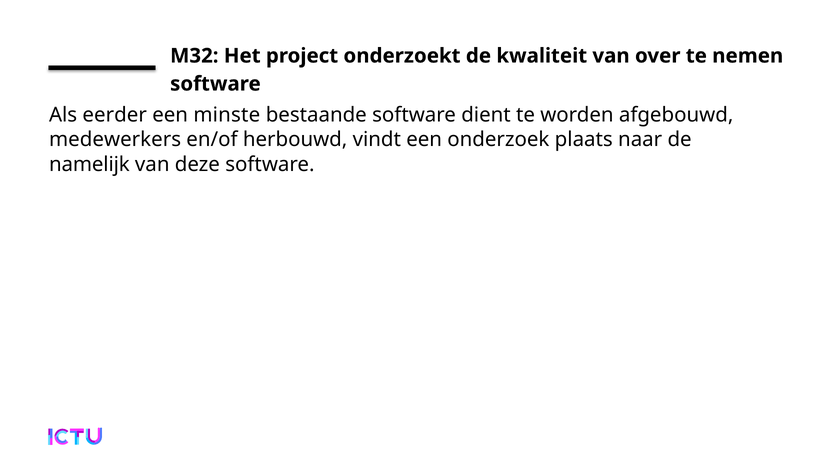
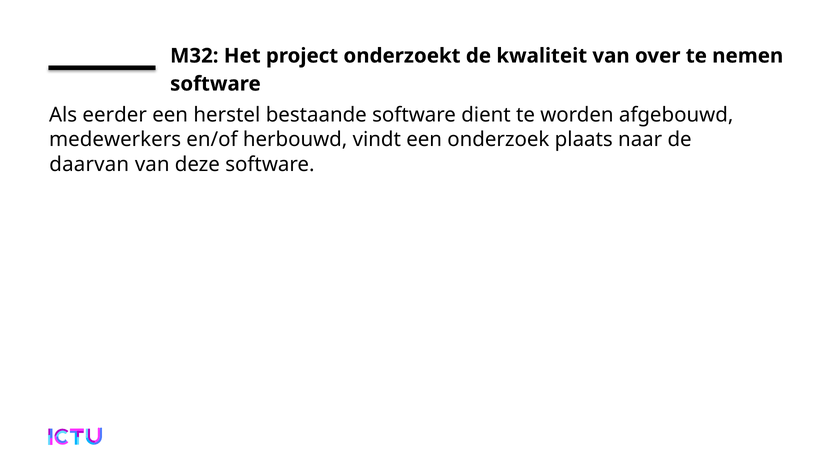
minste: minste -> herstel
namelijk: namelijk -> daarvan
